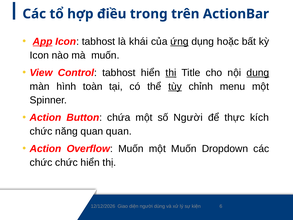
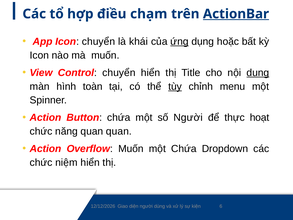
trong: trong -> chạm
ActionBar underline: none -> present
App underline: present -> none
Icon tabhost: tabhost -> chuyển
Control tabhost: tabhost -> chuyển
thị at (171, 73) underline: present -> none
kích: kích -> hoạt
một Muốn: Muốn -> Chứa
chức chức: chức -> niệm
